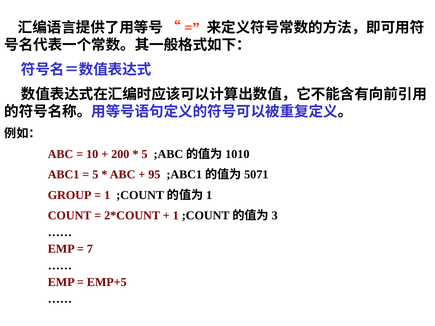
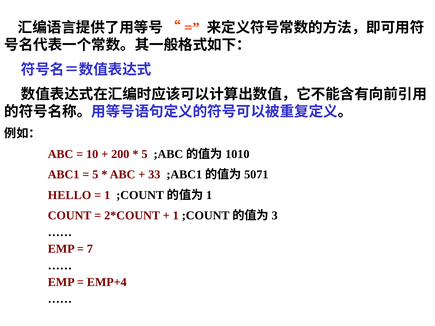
95: 95 -> 33
GROUP: GROUP -> HELLO
EMP+5: EMP+5 -> EMP+4
